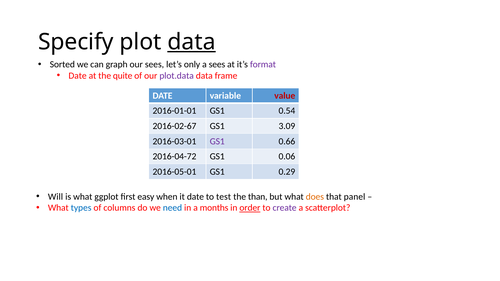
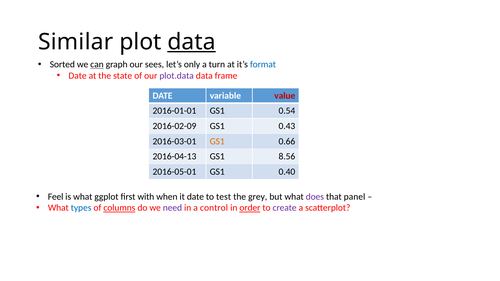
Specify: Specify -> Similar
can underline: none -> present
a sees: sees -> turn
format colour: purple -> blue
quite: quite -> state
2016-02-67: 2016-02-67 -> 2016-02-09
3.09: 3.09 -> 0.43
GS1 at (217, 141) colour: purple -> orange
2016-04-72: 2016-04-72 -> 2016-04-13
0.06: 0.06 -> 8.56
0.29: 0.29 -> 0.40
Will: Will -> Feel
easy: easy -> with
than: than -> grey
does colour: orange -> purple
columns underline: none -> present
need colour: blue -> purple
months: months -> control
